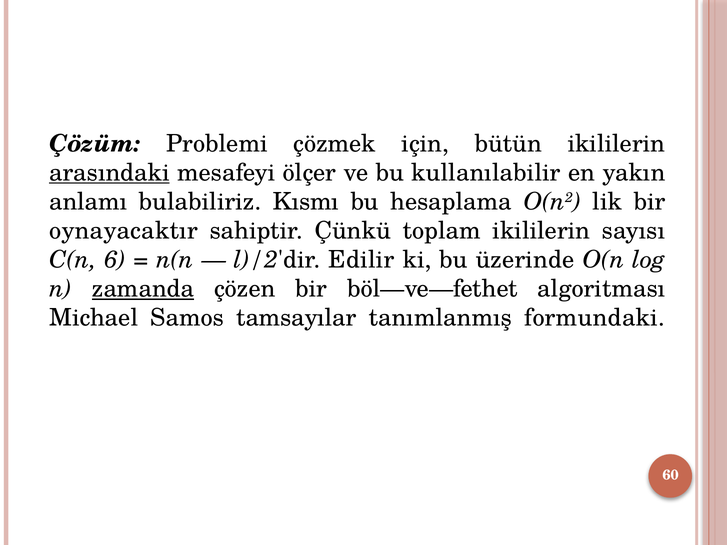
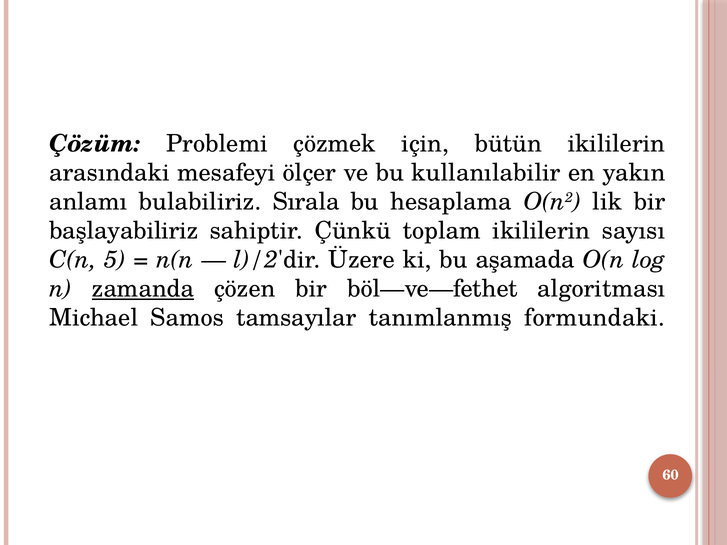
arasındaki underline: present -> none
Kısmı: Kısmı -> Sırala
oynayacaktır: oynayacaktır -> başlayabiliriz
6: 6 -> 5
Edilir: Edilir -> Üzere
üzerinde: üzerinde -> aşamada
